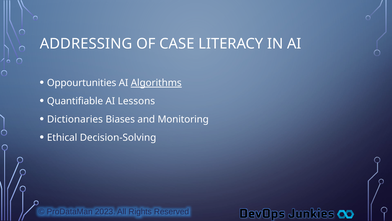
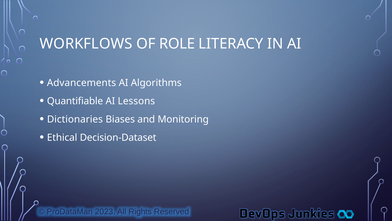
ADDRESSING: ADDRESSING -> WORKFLOWS
CASE: CASE -> ROLE
Oppourtunities: Oppourtunities -> Advancements
Algorithms underline: present -> none
Decision-Solving: Decision-Solving -> Decision-Dataset
